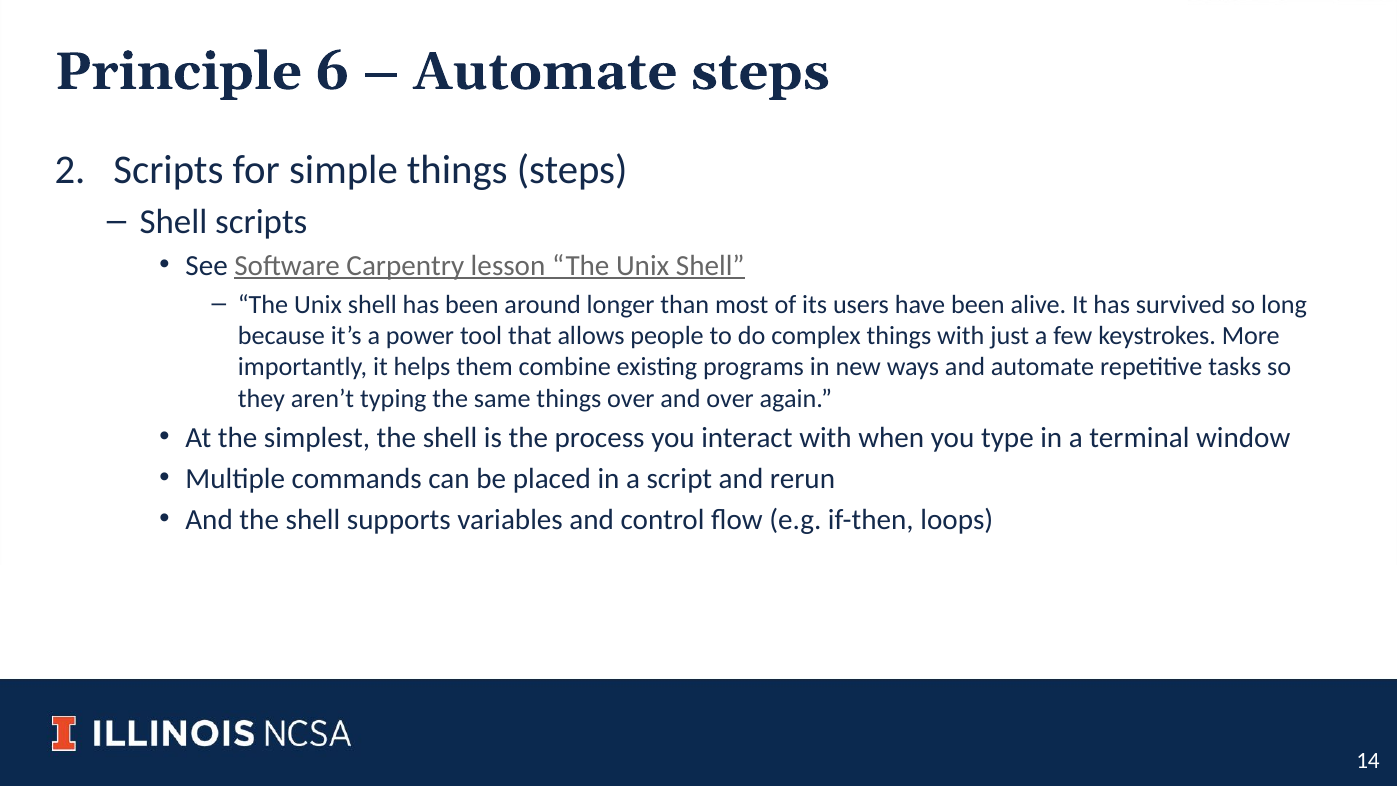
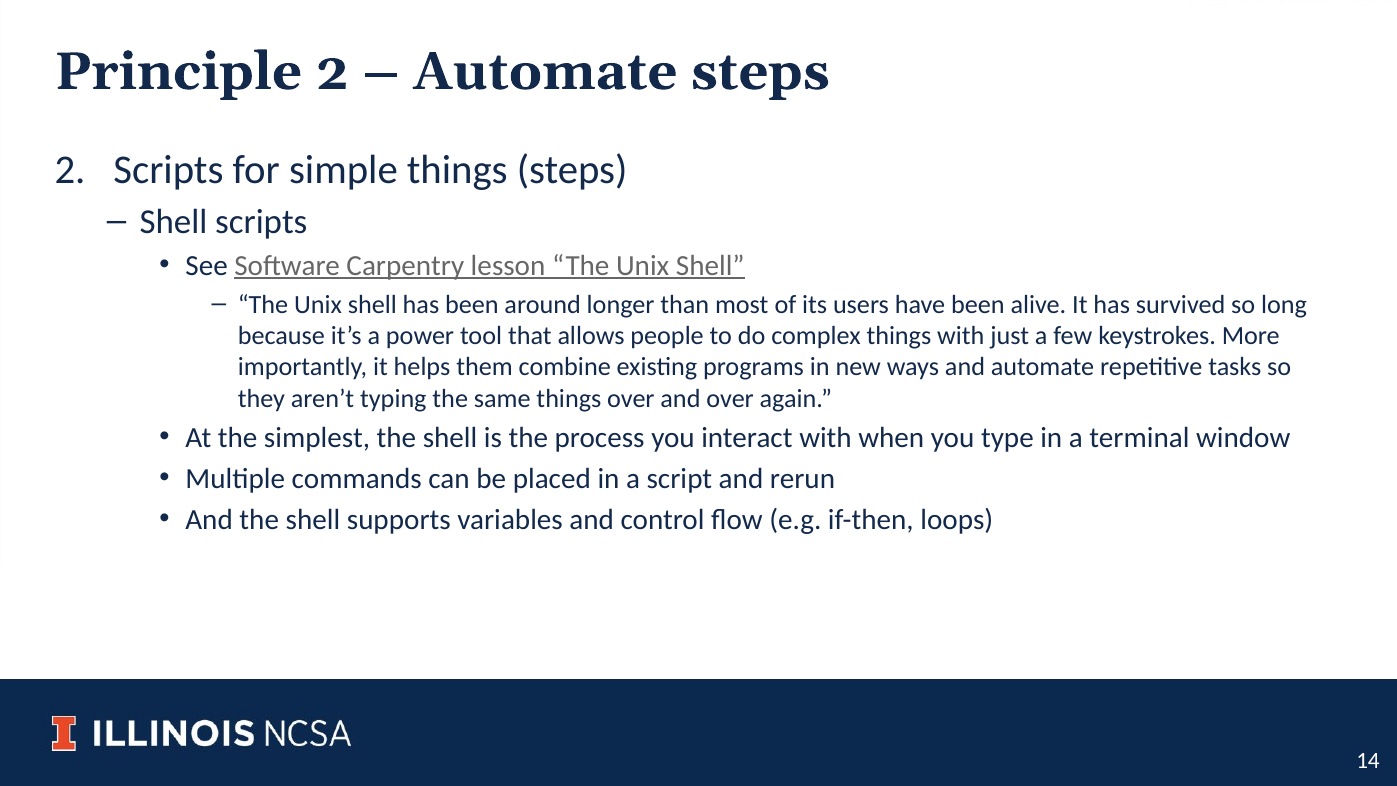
Principle 6: 6 -> 2
